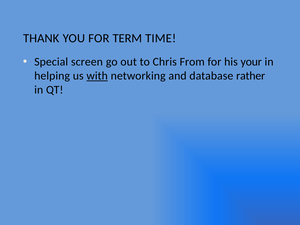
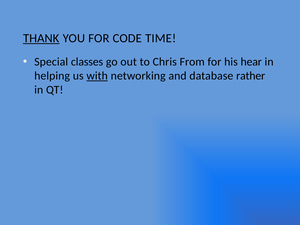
THANK underline: none -> present
TERM: TERM -> CODE
screen: screen -> classes
your: your -> hear
